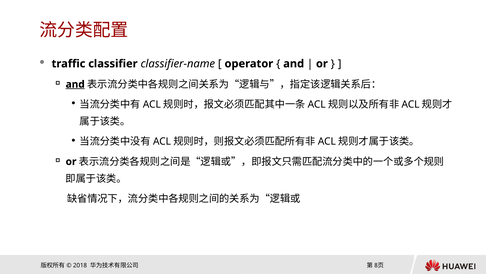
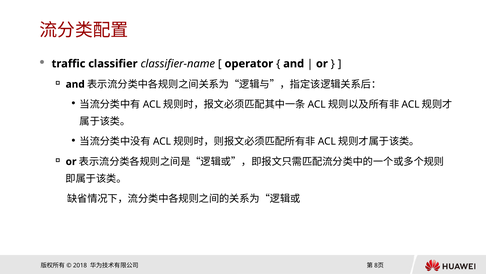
and at (75, 84) underline: present -> none
